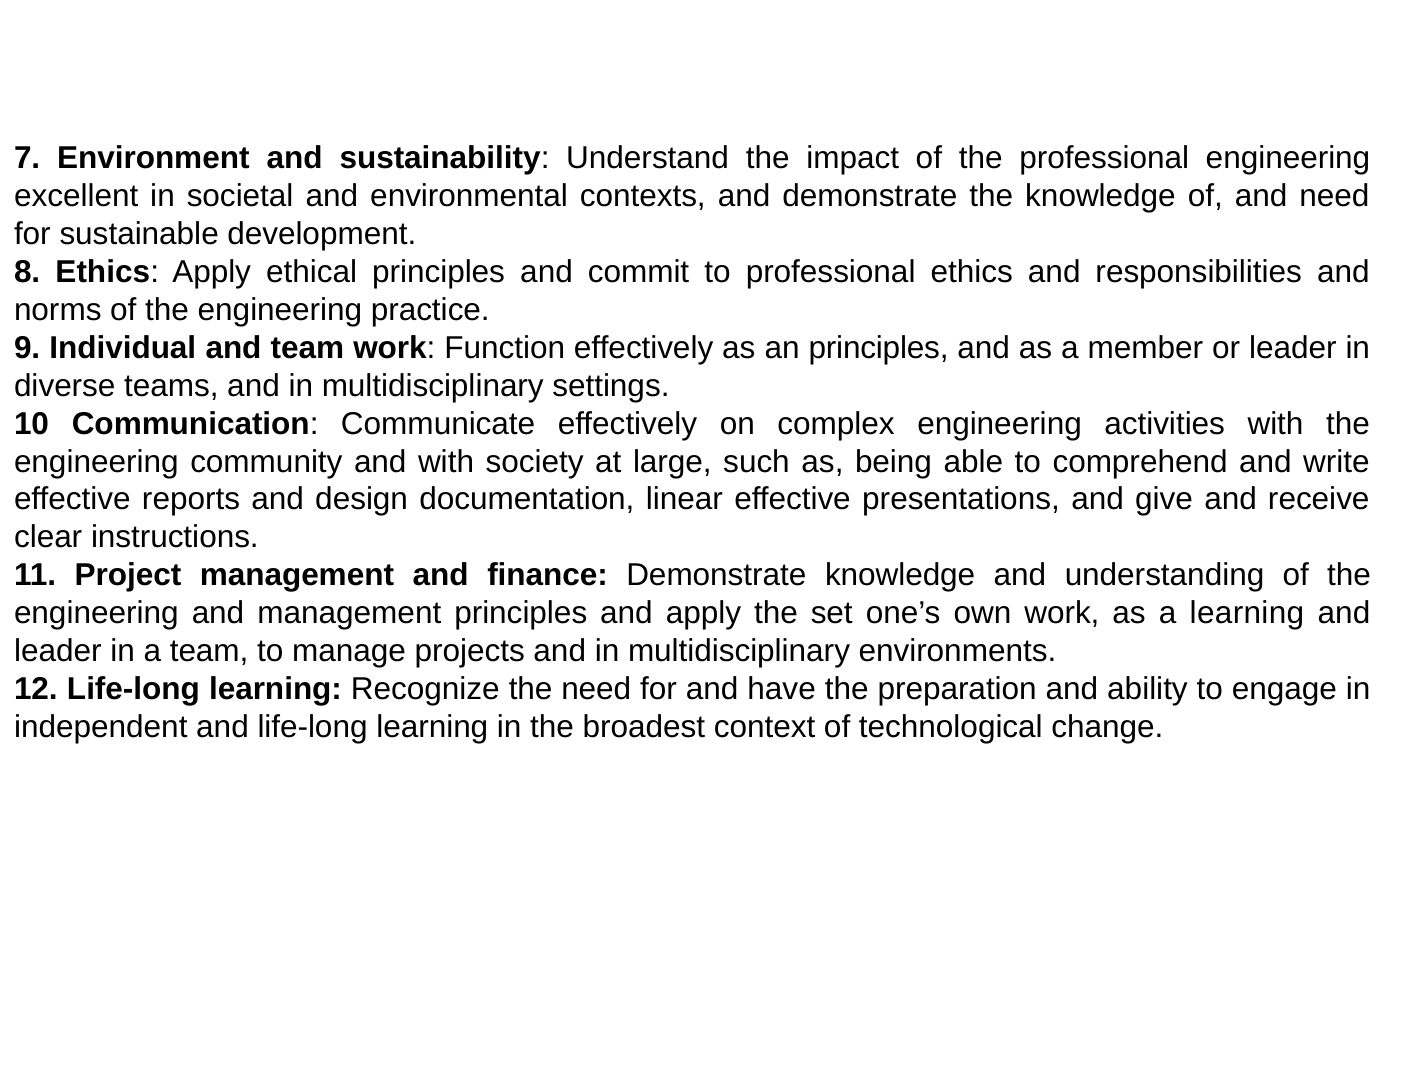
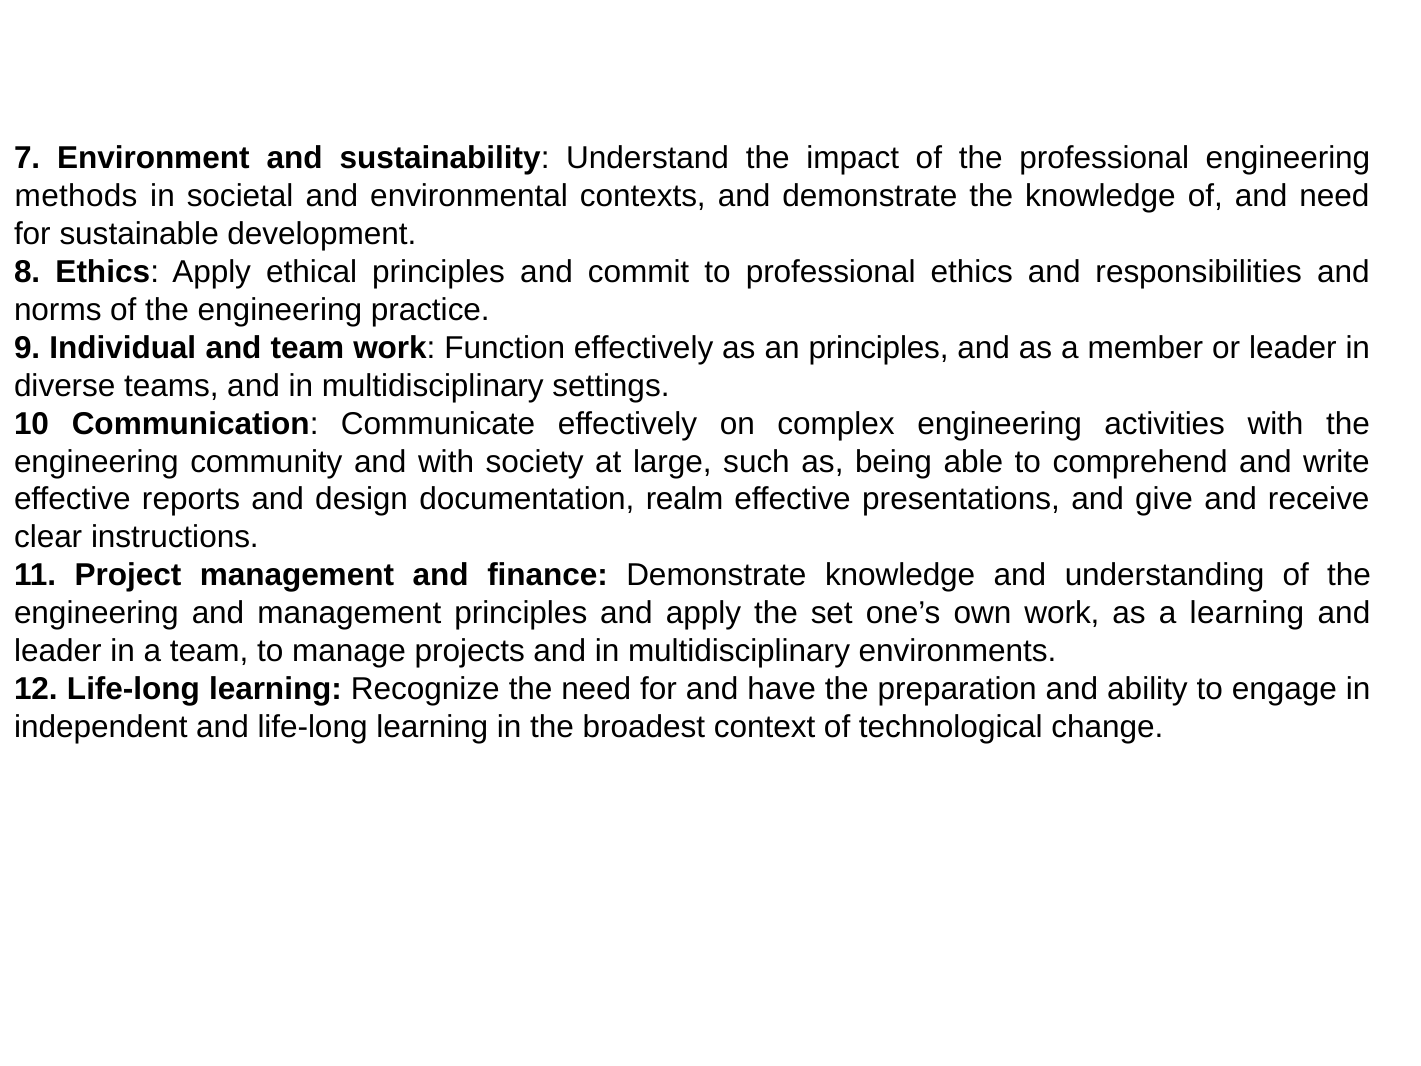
excellent: excellent -> methods
linear: linear -> realm
